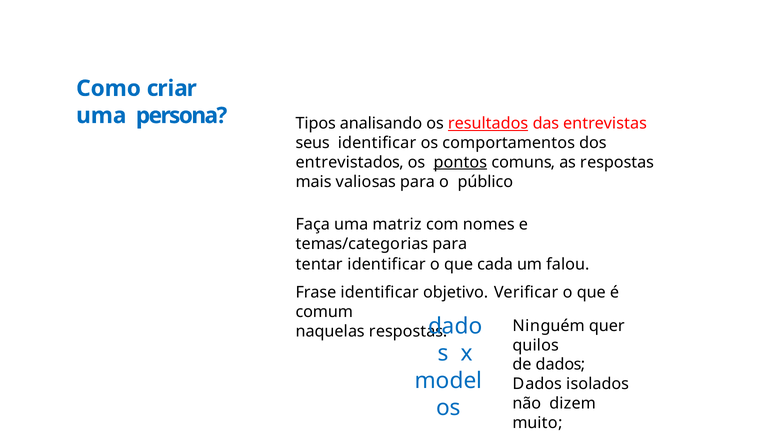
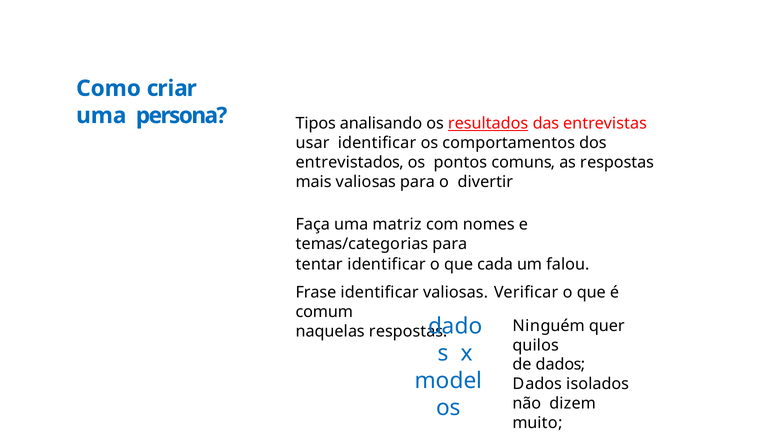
seus: seus -> usar
pontos underline: present -> none
público: público -> divertir
identificar objetivo: objetivo -> valiosas
